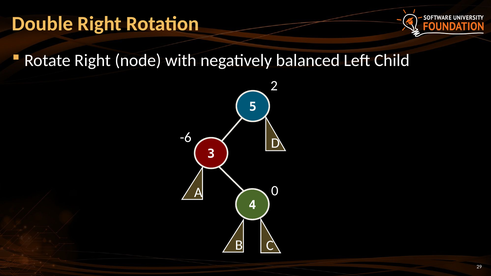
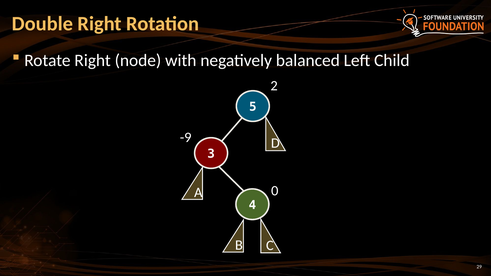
-6: -6 -> -9
